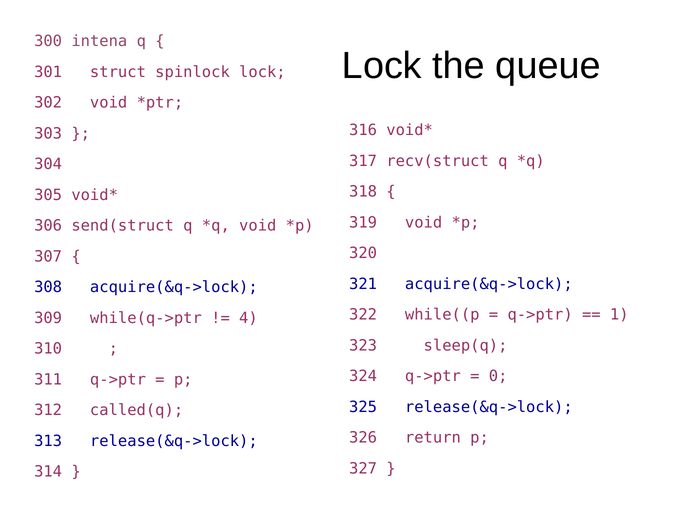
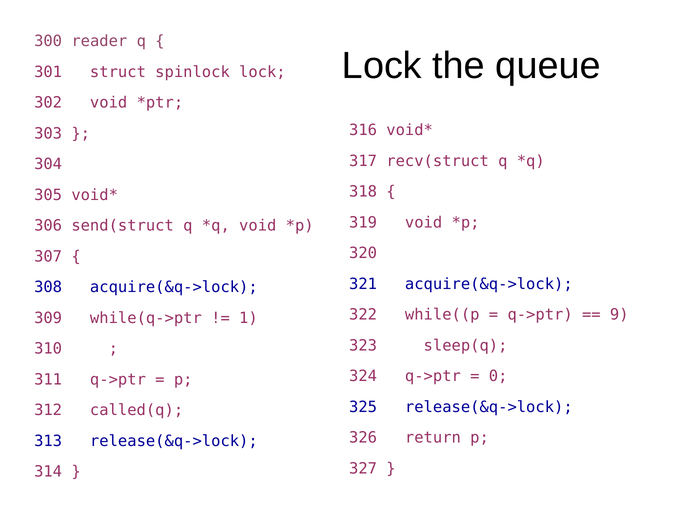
intena: intena -> reader
1: 1 -> 9
4: 4 -> 1
